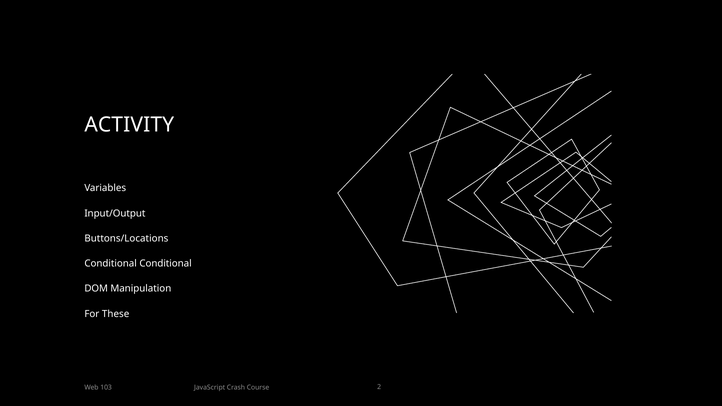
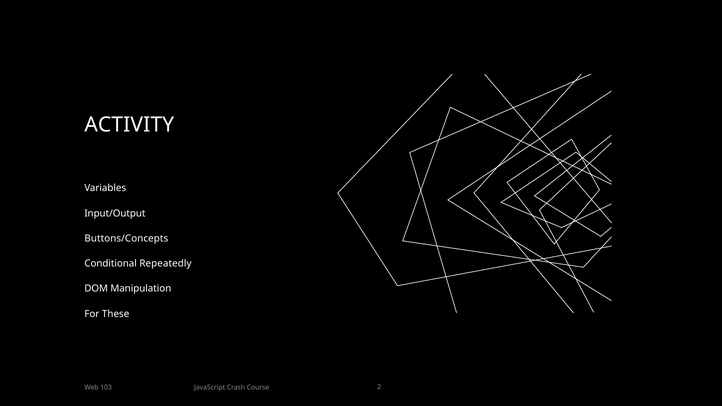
Buttons/Locations: Buttons/Locations -> Buttons/Concepts
Conditional Conditional: Conditional -> Repeatedly
